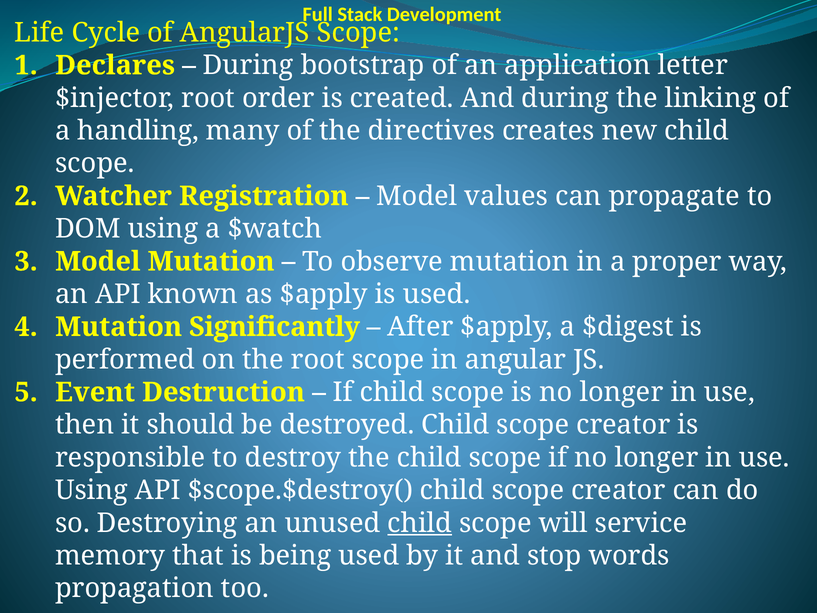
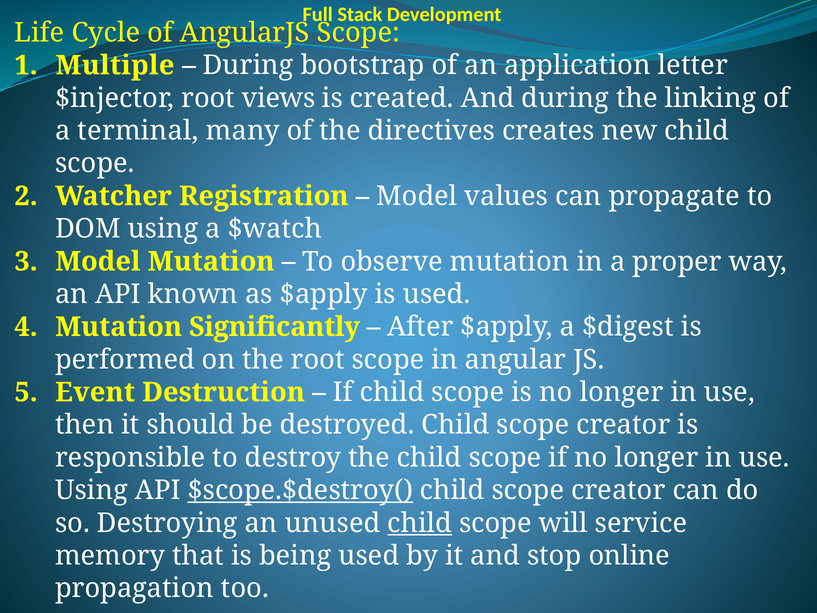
Declares: Declares -> Multiple
order: order -> views
handling: handling -> terminal
$scope.$destroy( underline: none -> present
words: words -> online
